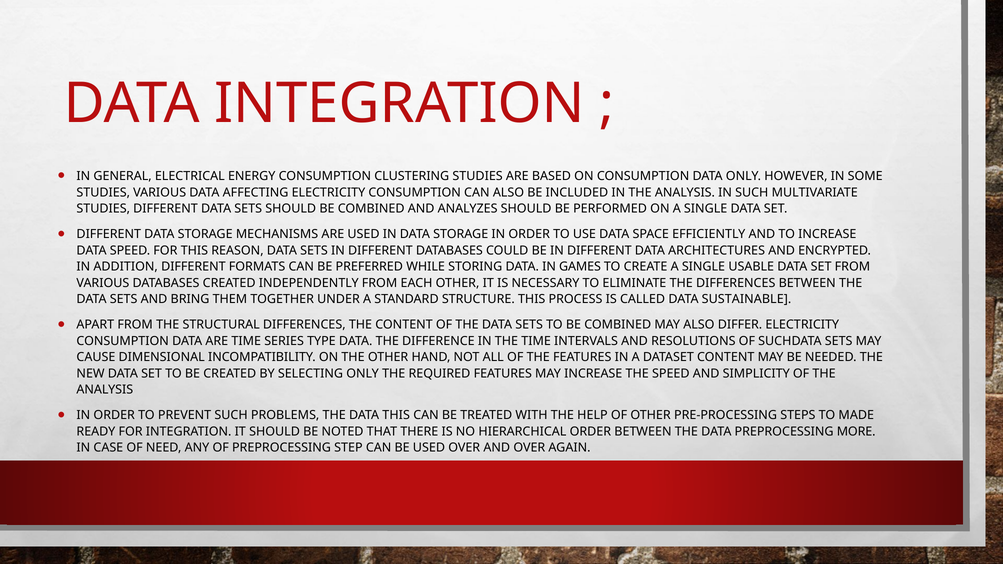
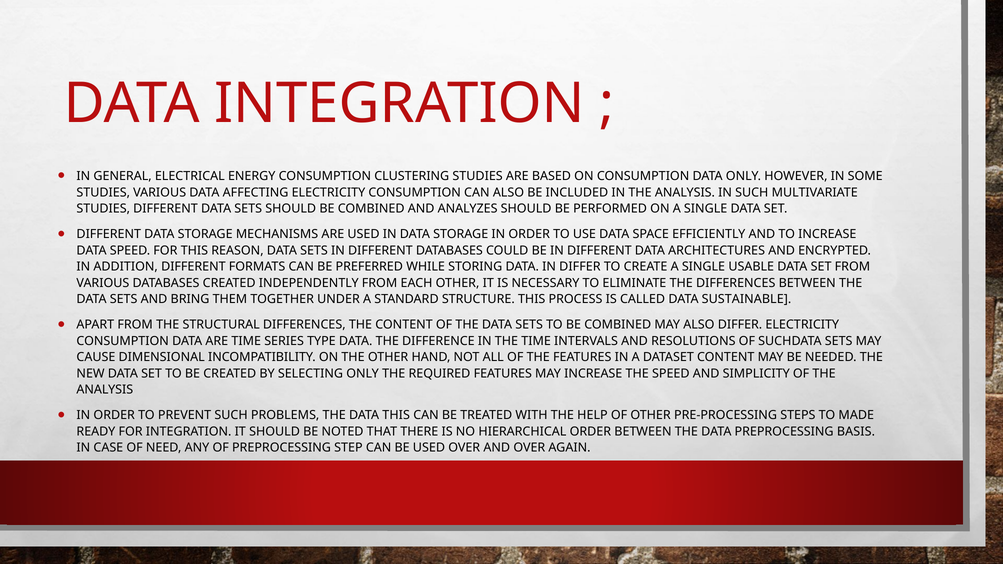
IN GAMES: GAMES -> DIFFER
MORE: MORE -> BASIS
